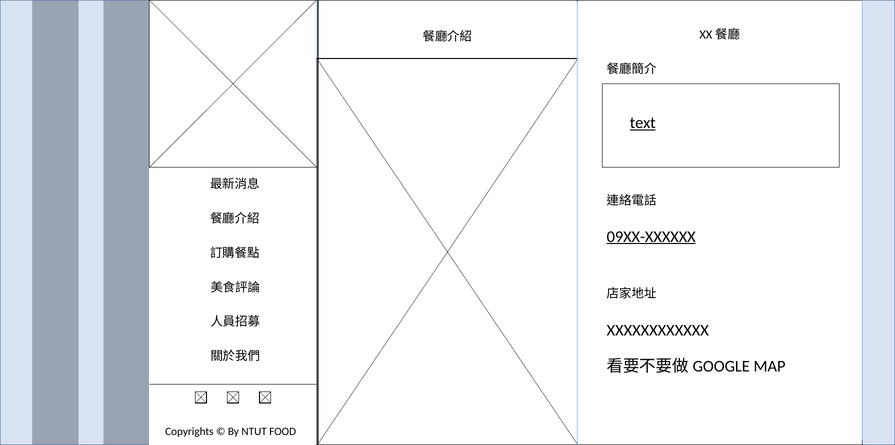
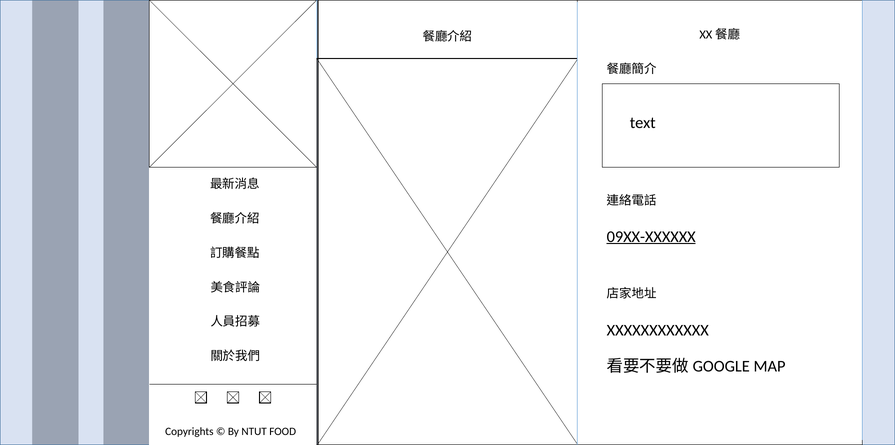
text underline: present -> none
